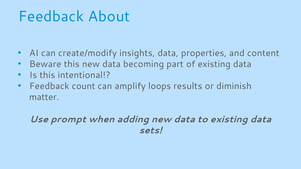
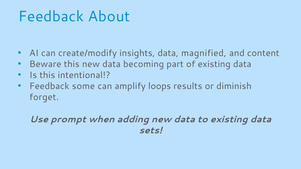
properties: properties -> magnified
count: count -> some
matter: matter -> forget
